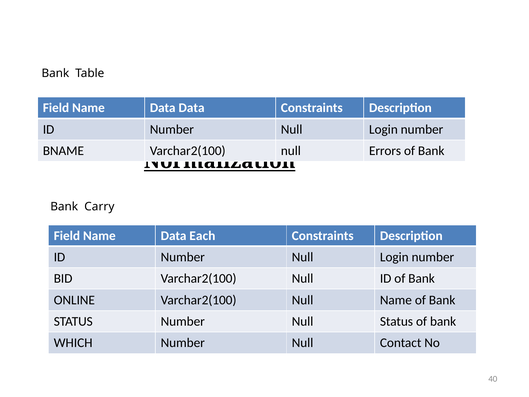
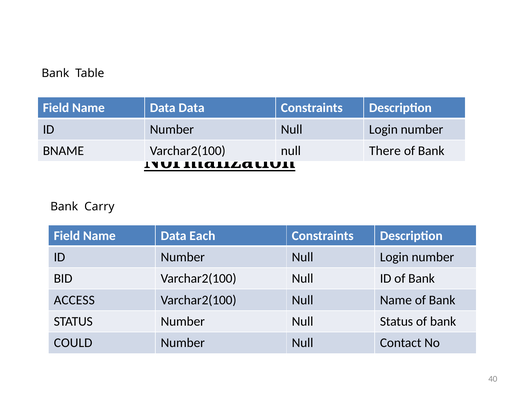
Errors: Errors -> There
ONLINE: ONLINE -> ACCESS
WHICH: WHICH -> COULD
